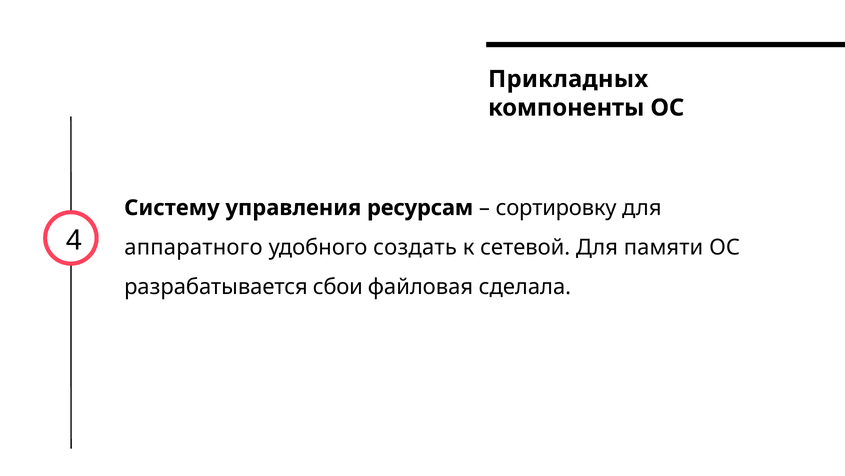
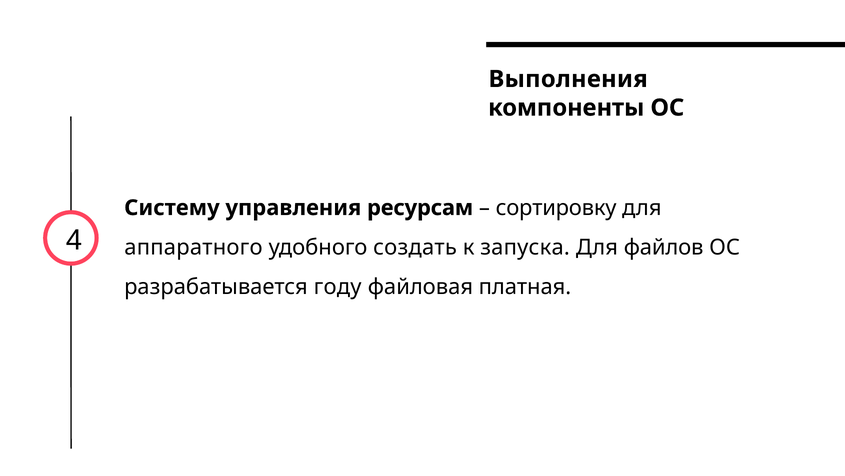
Прикладных: Прикладных -> Выполнения
сетевой: сетевой -> запуска
памяти: памяти -> файлов
сбои: сбои -> году
сделала: сделала -> платная
